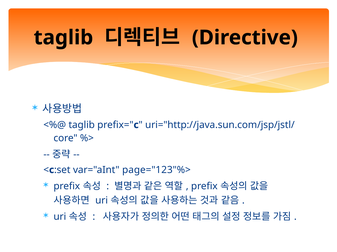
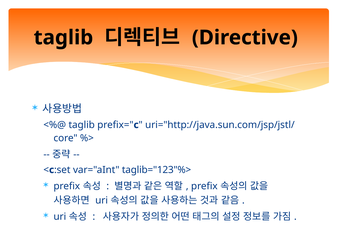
page="123"%>: page="123"%> -> taglib="123"%>
